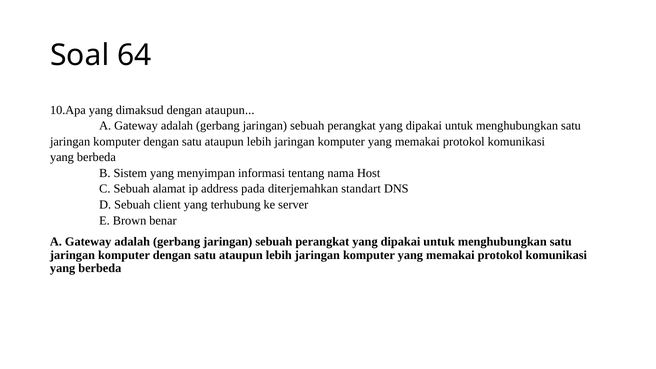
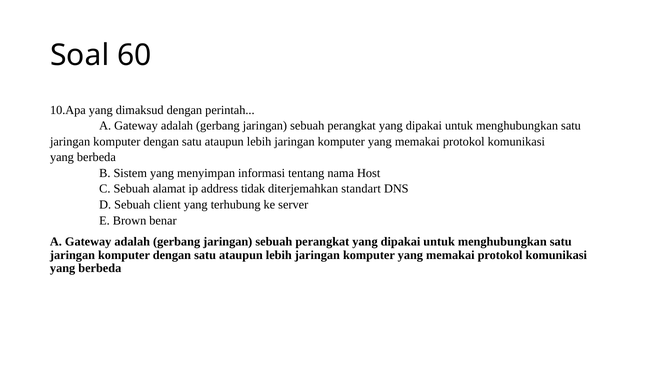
64: 64 -> 60
dengan ataupun: ataupun -> perintah
pada: pada -> tidak
